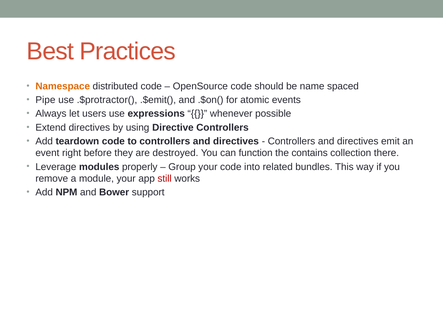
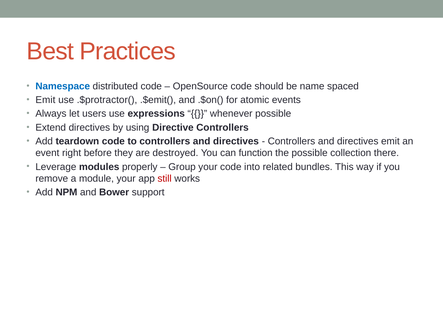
Namespace colour: orange -> blue
Pipe at (45, 100): Pipe -> Emit
the contains: contains -> possible
